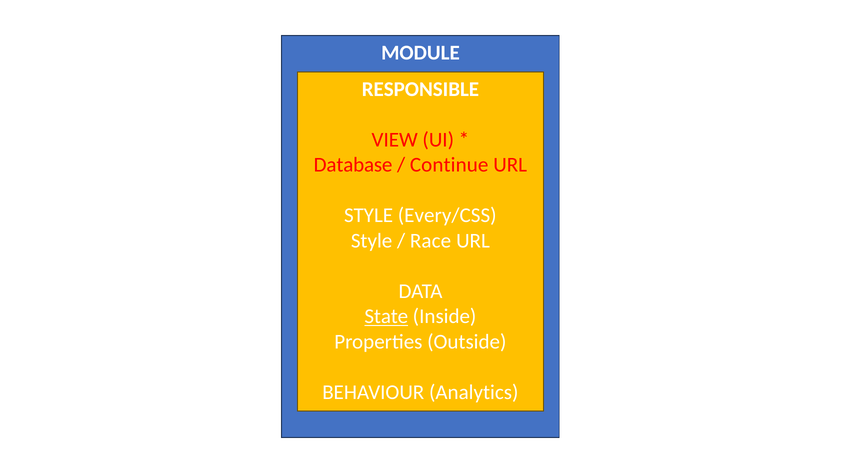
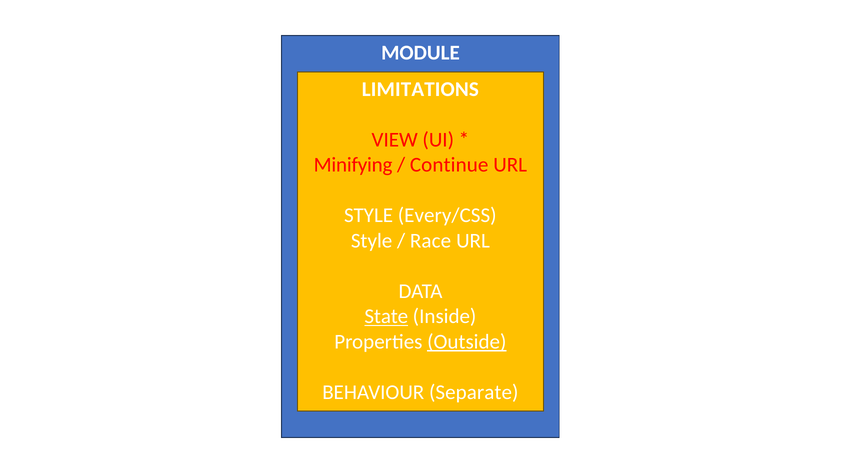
RESPONSIBLE: RESPONSIBLE -> LIMITATIONS
Database: Database -> Minifying
Outside underline: none -> present
Analytics: Analytics -> Separate
